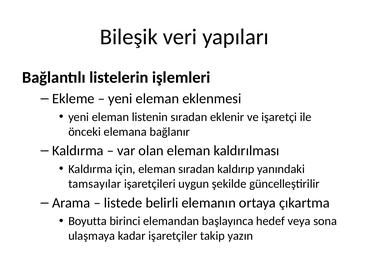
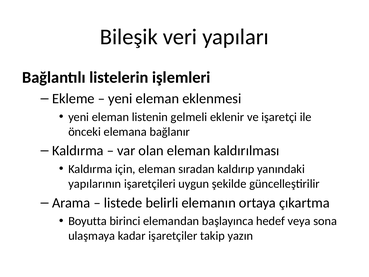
listenin sıradan: sıradan -> gelmeli
tamsayılar: tamsayılar -> yapılarının
